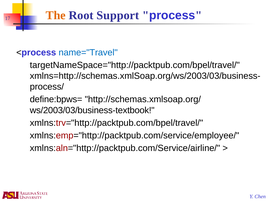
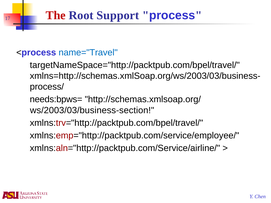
The colour: orange -> red
define:bpws=: define:bpws= -> needs:bpws=
ws/2003/03/business-textbook: ws/2003/03/business-textbook -> ws/2003/03/business-section
